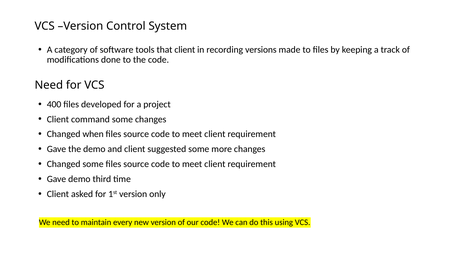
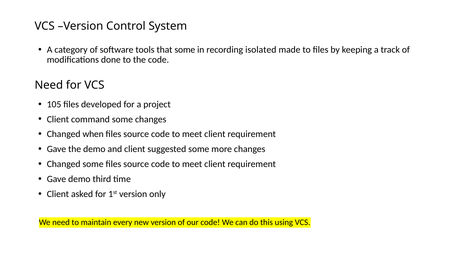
that client: client -> some
versions: versions -> isolated
400: 400 -> 105
